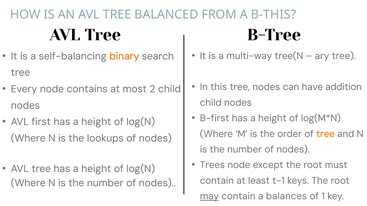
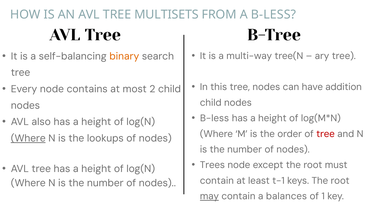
BALANCED: BALANCED -> MULTISETS
A B-THIS: B-THIS -> B-LESS
B-first at (215, 119): B-first -> B-less
first: first -> also
tree at (326, 134) colour: orange -> red
Where at (28, 139) underline: none -> present
